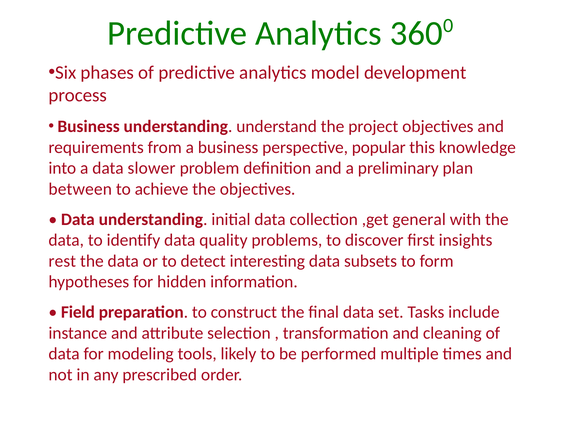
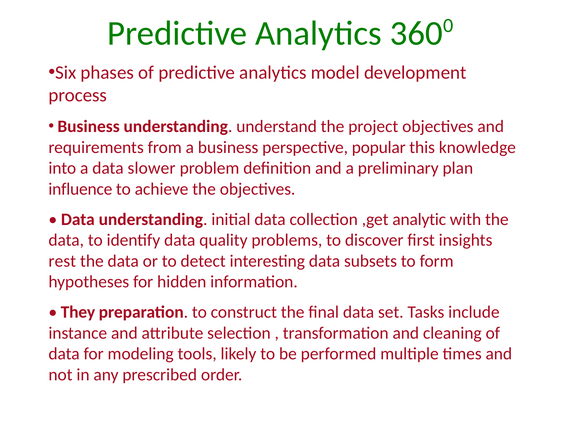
between: between -> influence
general: general -> analytic
Field: Field -> They
